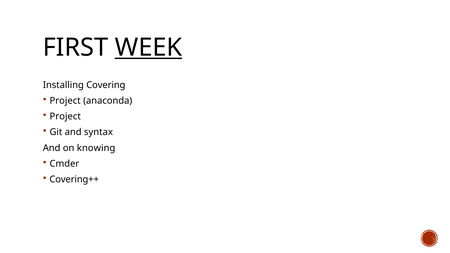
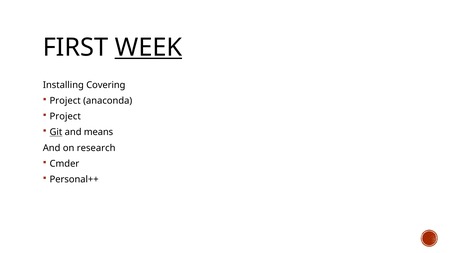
Git underline: none -> present
syntax: syntax -> means
knowing: knowing -> research
Covering++: Covering++ -> Personal++
